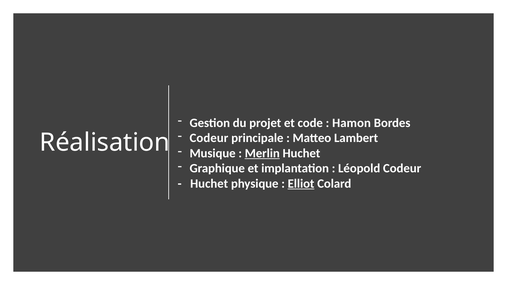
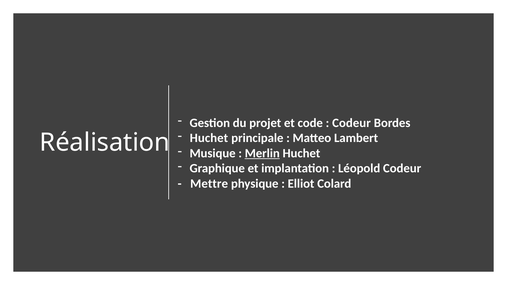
Hamon at (351, 123): Hamon -> Codeur
Codeur at (209, 138): Codeur -> Huchet
Huchet at (209, 184): Huchet -> Mettre
Elliot underline: present -> none
